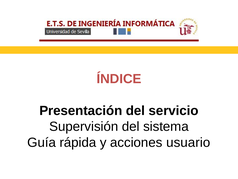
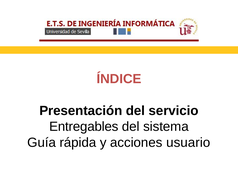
Supervisión: Supervisión -> Entregables
